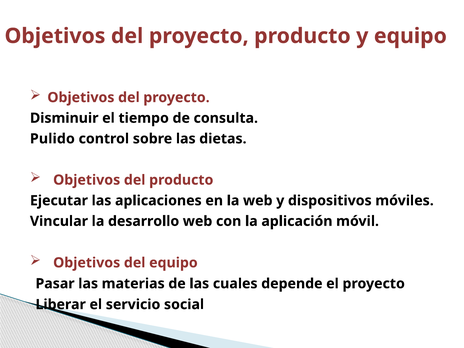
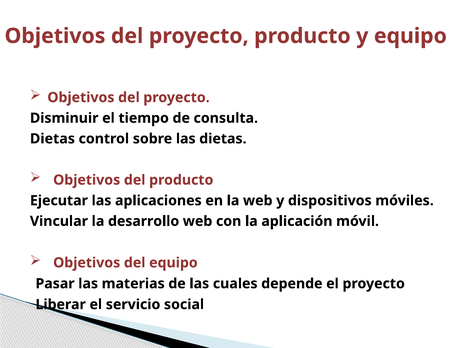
Pulido at (52, 139): Pulido -> Dietas
